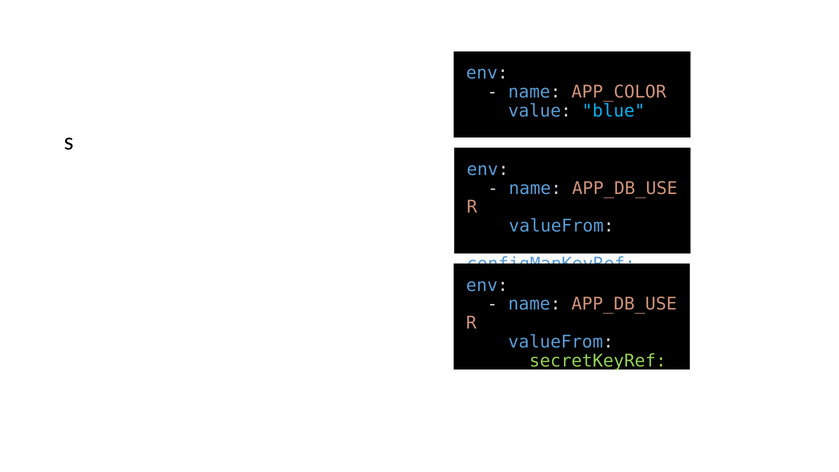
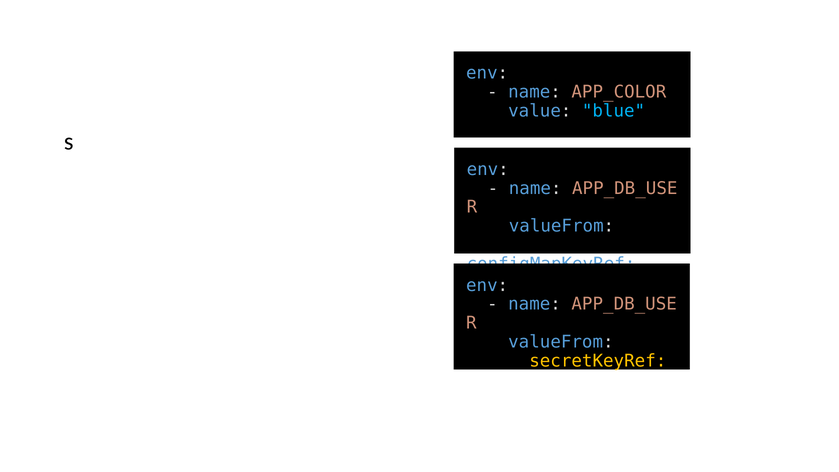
secretKeyRef colour: light green -> yellow
